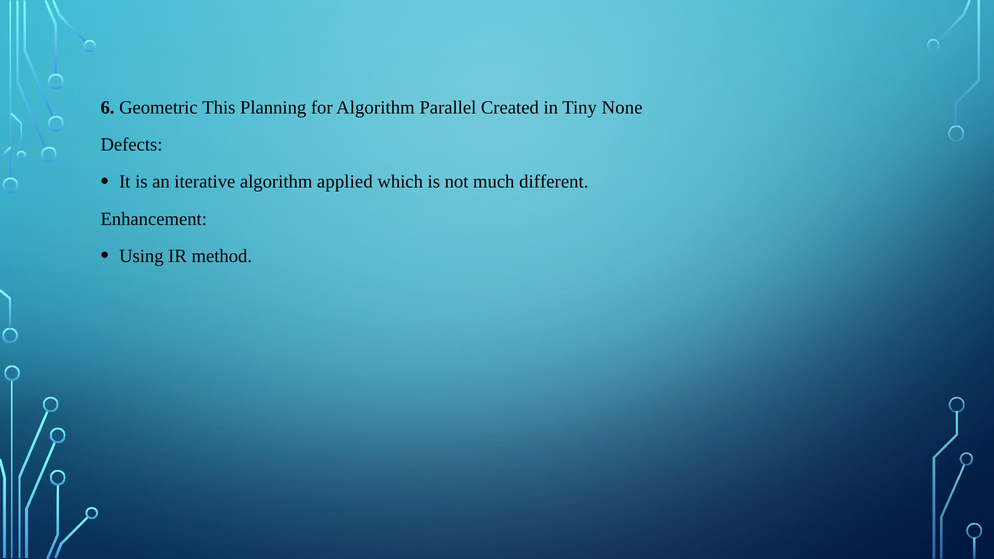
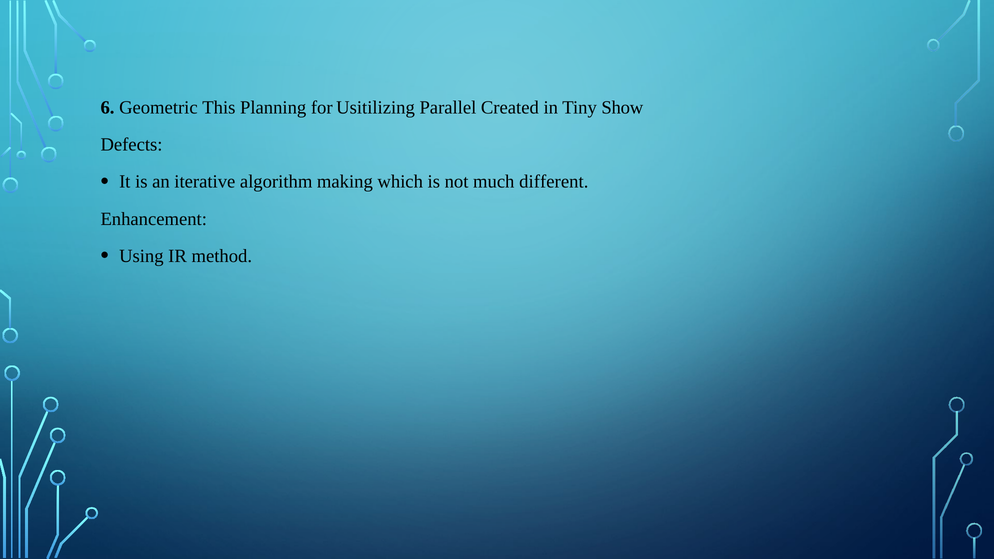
for Algorithm: Algorithm -> Usitilizing
None: None -> Show
applied: applied -> making
